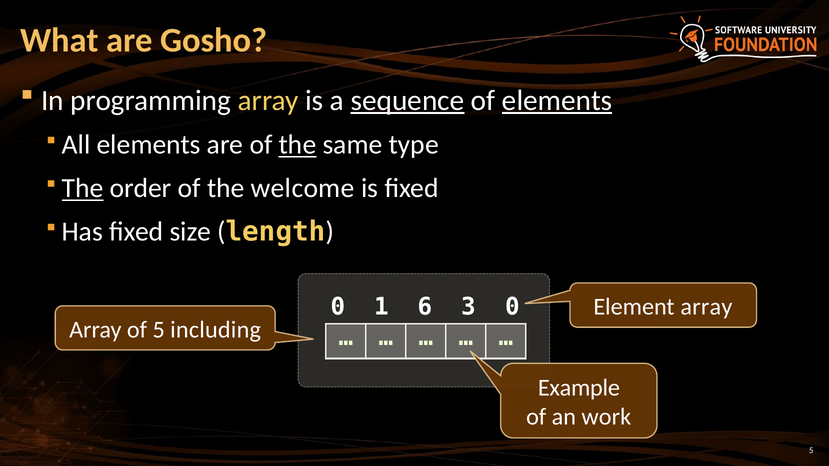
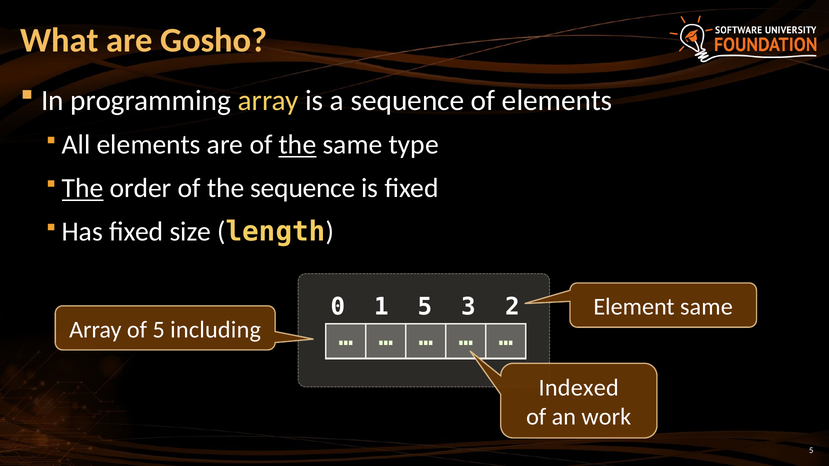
sequence at (408, 100) underline: present -> none
elements at (557, 100) underline: present -> none
the welcome: welcome -> sequence
1 6: 6 -> 5
3 0: 0 -> 2
Element array: array -> same
Example: Example -> Indexed
